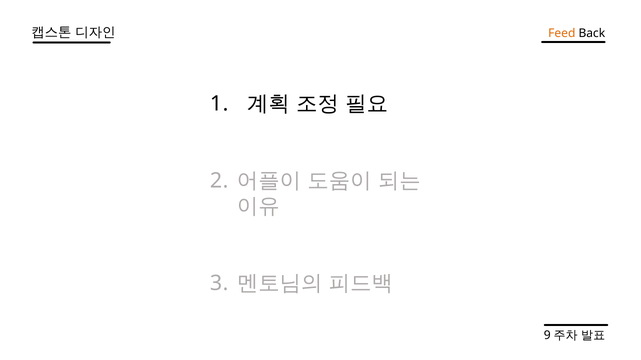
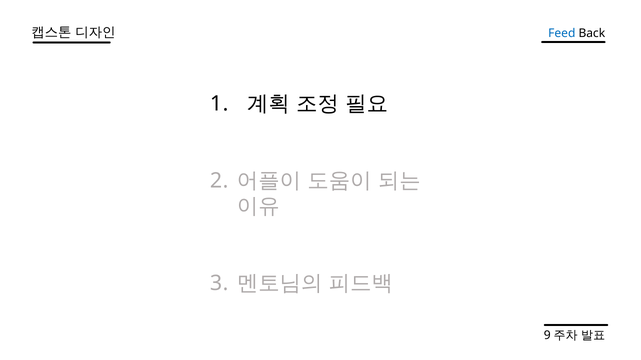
Feed colour: orange -> blue
